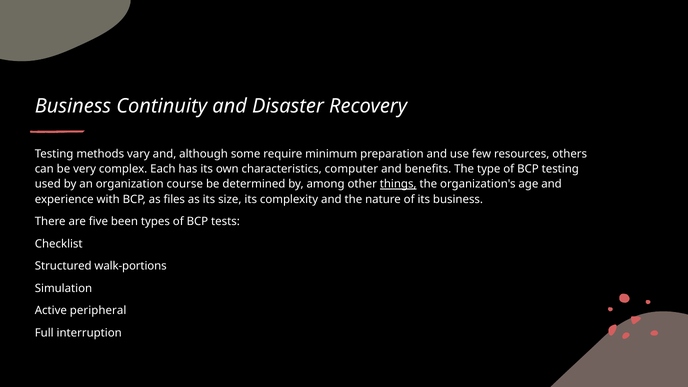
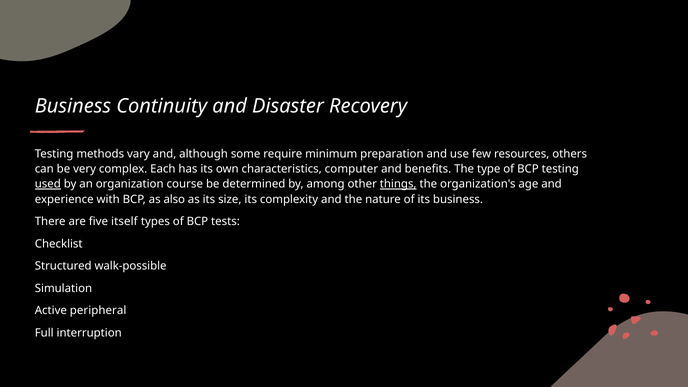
used underline: none -> present
files: files -> also
been: been -> itself
walk-portions: walk-portions -> walk-possible
